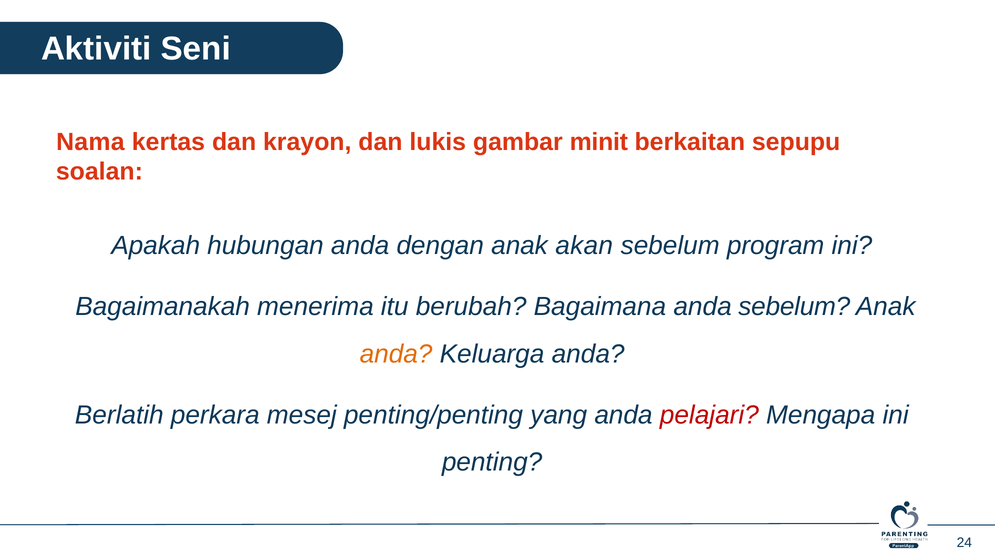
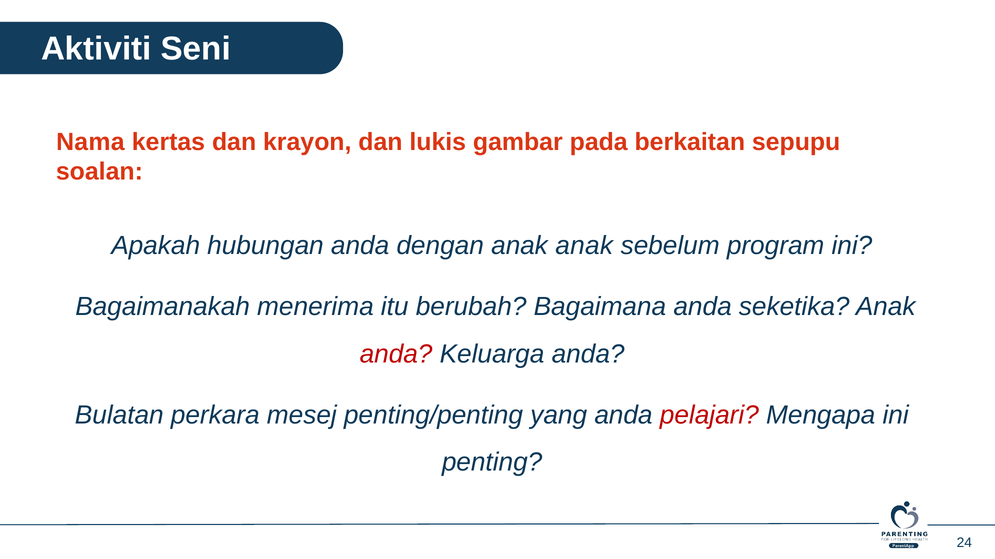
minit: minit -> pada
anak akan: akan -> anak
anda sebelum: sebelum -> seketika
anda at (396, 354) colour: orange -> red
Berlatih: Berlatih -> Bulatan
